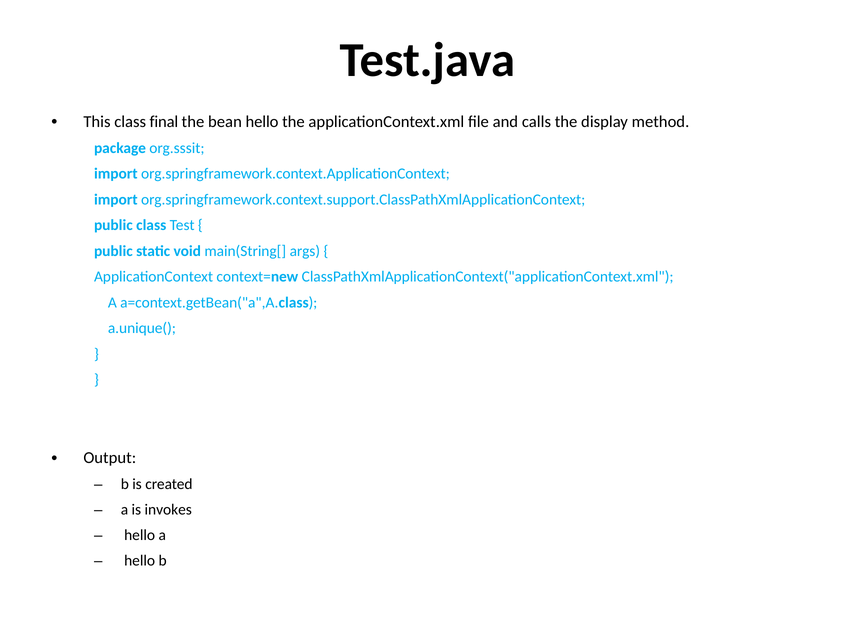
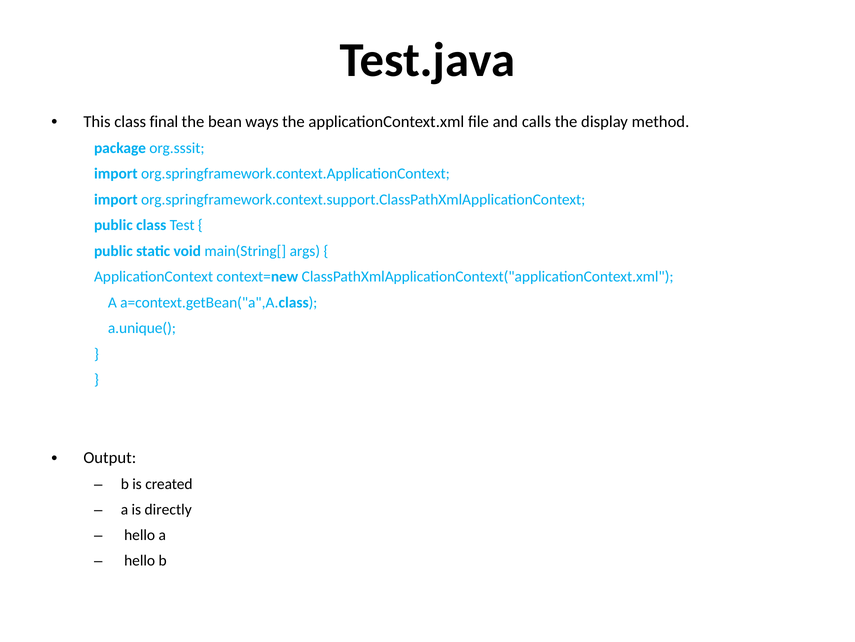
bean hello: hello -> ways
invokes: invokes -> directly
